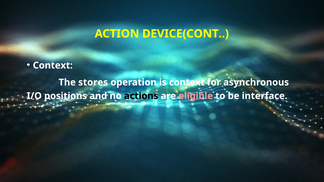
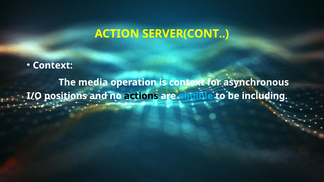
DEVICE(CONT: DEVICE(CONT -> SERVER(CONT
stores: stores -> media
eligible colour: pink -> light blue
interface: interface -> including
